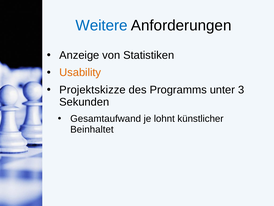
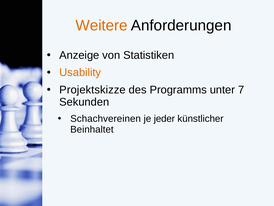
Weitere colour: blue -> orange
3: 3 -> 7
Gesamtaufwand: Gesamtaufwand -> Schachvereinen
lohnt: lohnt -> jeder
